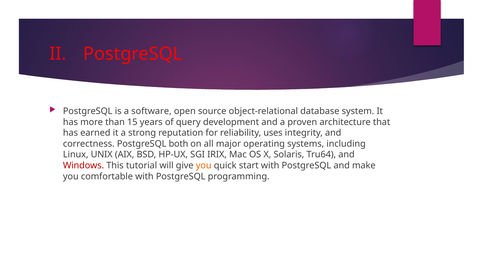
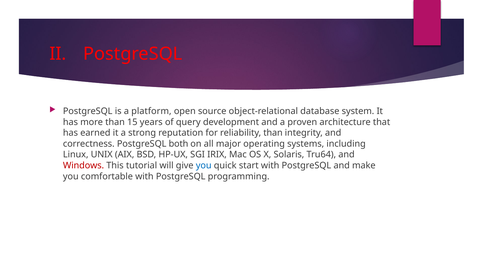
software: software -> platform
reliability uses: uses -> than
you at (204, 165) colour: orange -> blue
